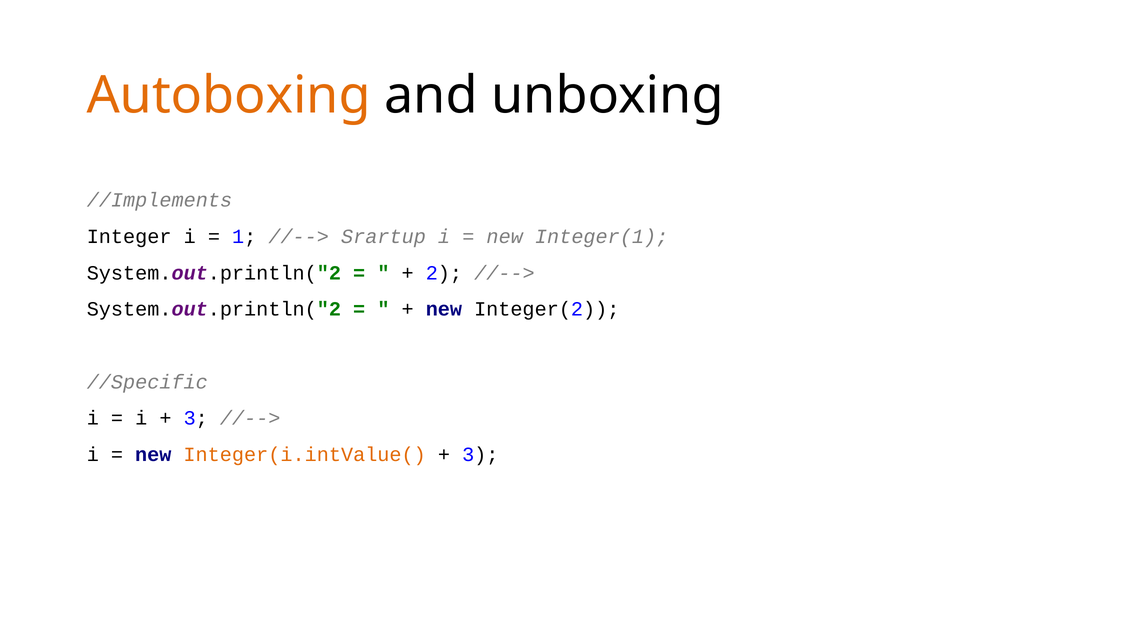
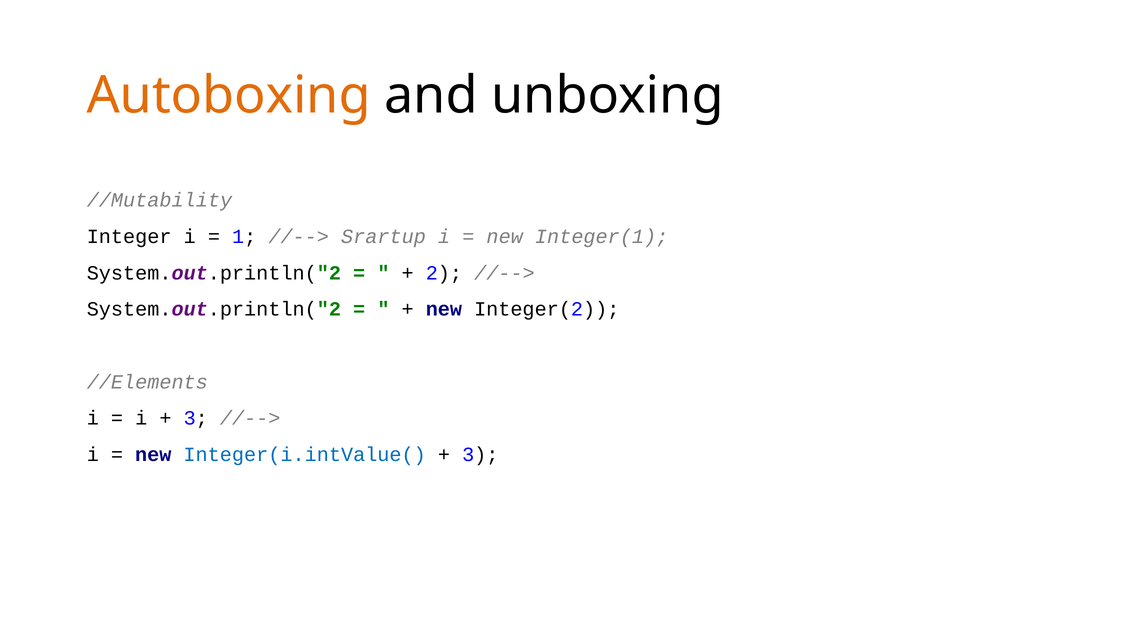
//Implements: //Implements -> //Mutability
//Specific: //Specific -> //Elements
Integer(i.intValue( colour: orange -> blue
